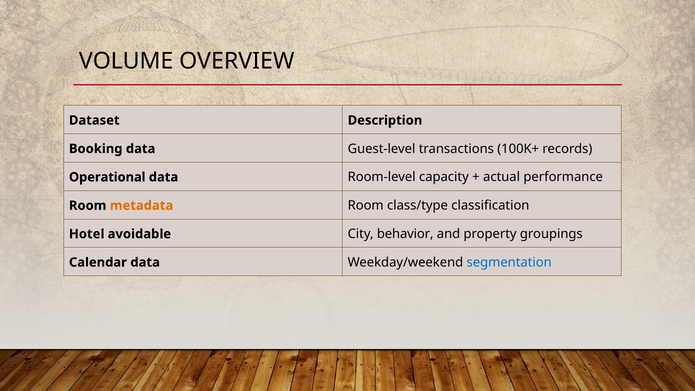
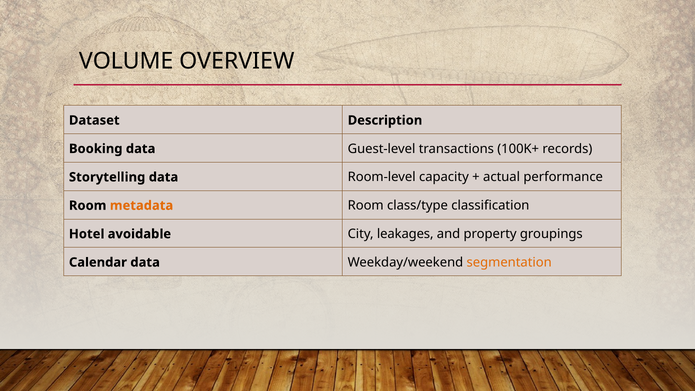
Operational: Operational -> Storytelling
behavior: behavior -> leakages
segmentation colour: blue -> orange
